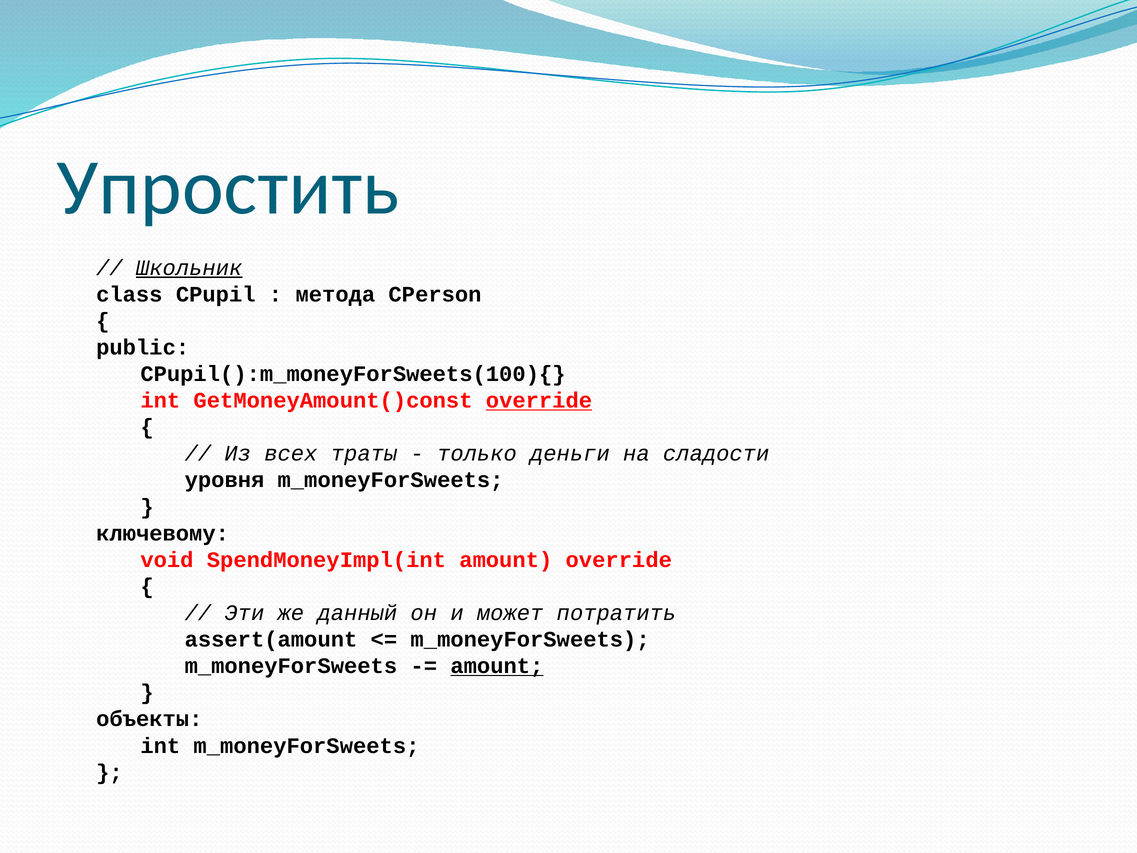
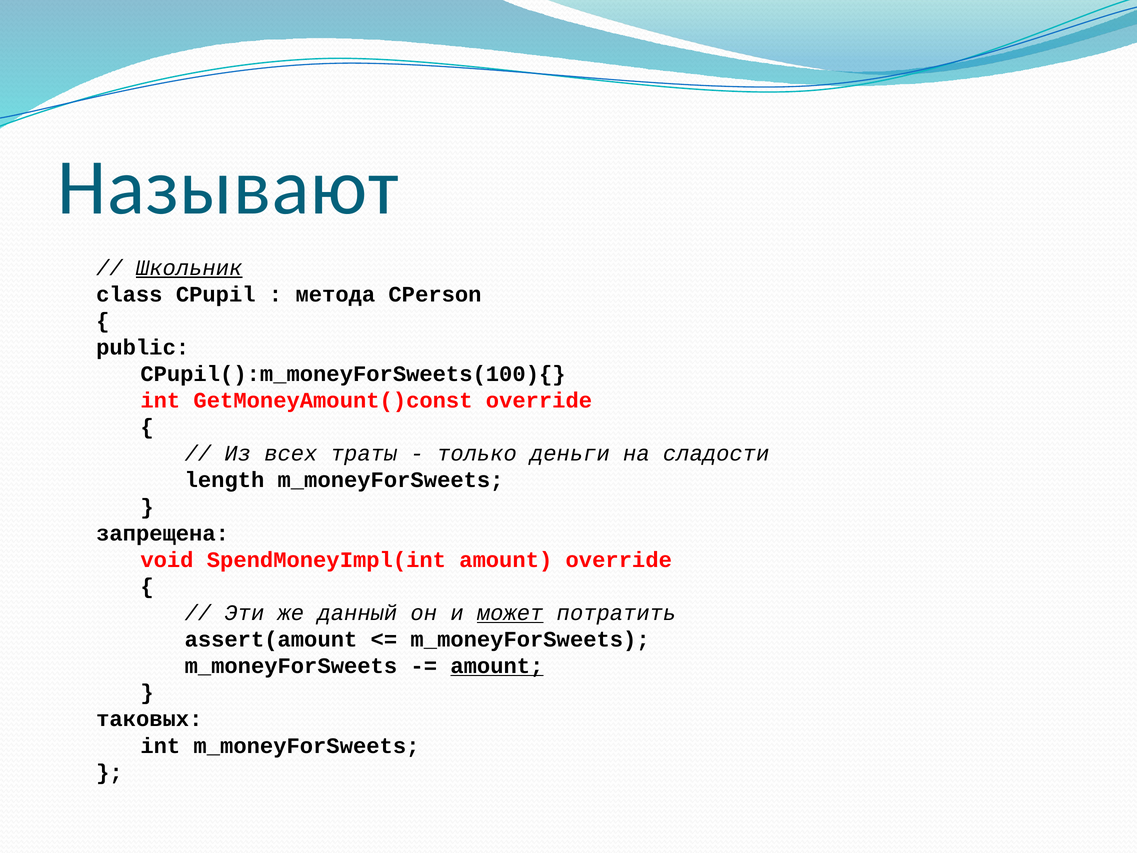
Упростить: Упростить -> Называют
override at (539, 400) underline: present -> none
уровня: уровня -> length
ключевому: ключевому -> запрещена
может underline: none -> present
объекты: объекты -> таковых
